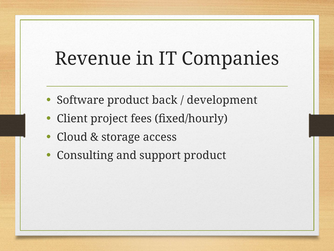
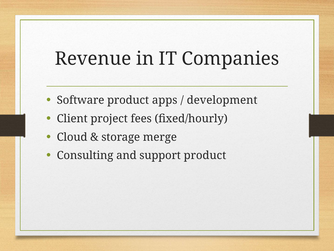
back: back -> apps
access: access -> merge
